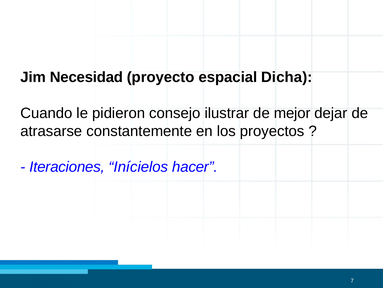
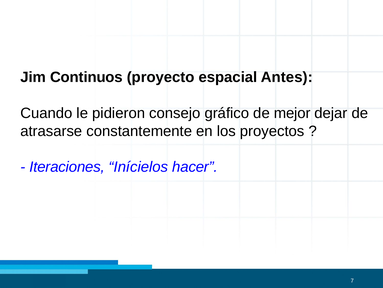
Necesidad: Necesidad -> Continuos
Dicha: Dicha -> Antes
ilustrar: ilustrar -> gráfico
